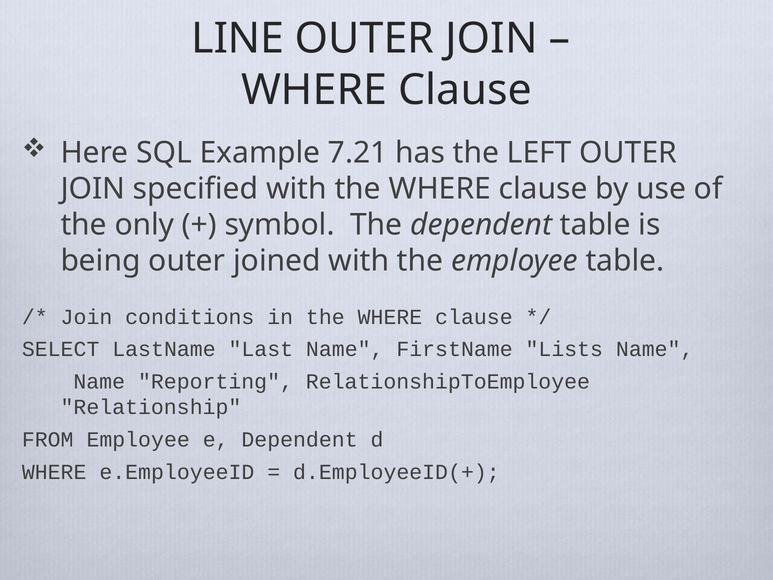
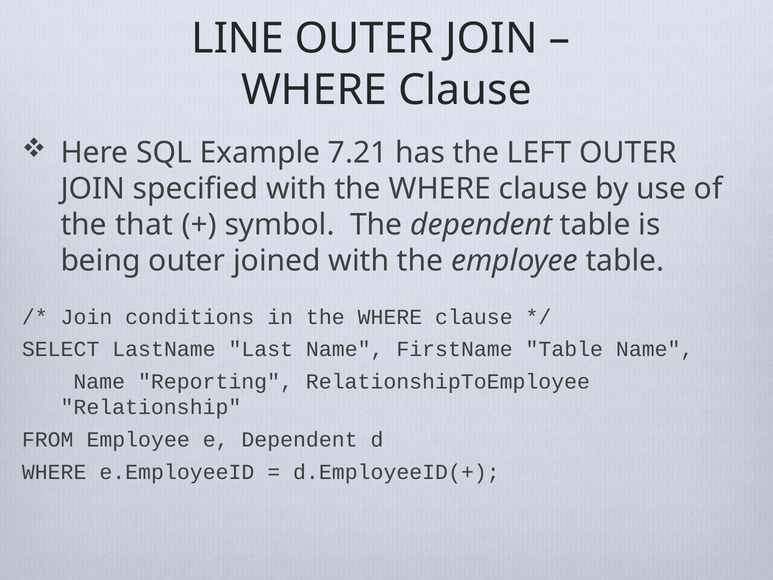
only: only -> that
FirstName Lists: Lists -> Table
